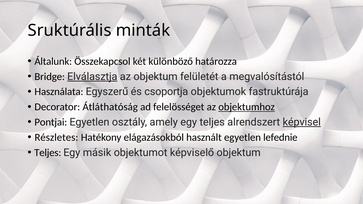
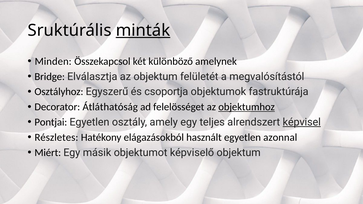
minták underline: none -> present
Általunk: Általunk -> Minden
határozza: határozza -> amelynek
Elválasztja underline: present -> none
Használata: Használata -> Osztályhoz
lefednie: lefednie -> azonnal
Teljes at (48, 153): Teljes -> Miért
